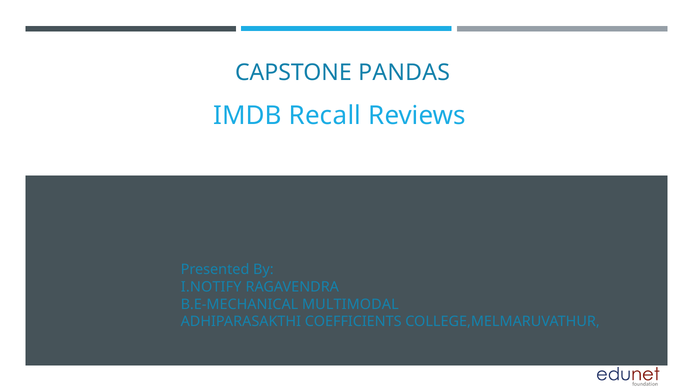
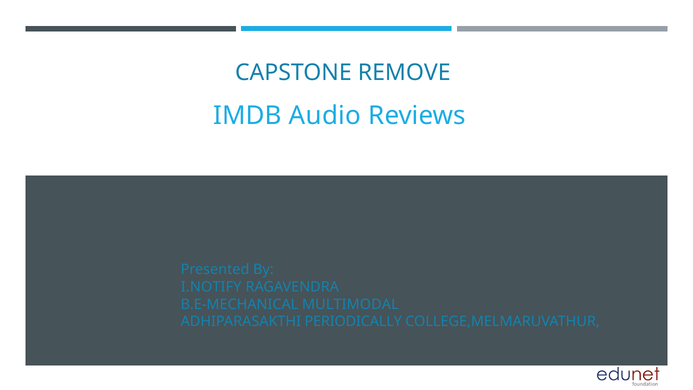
PANDAS: PANDAS -> REMOVE
Recall: Recall -> Audio
COEFFICIENTS: COEFFICIENTS -> PERIODICALLY
